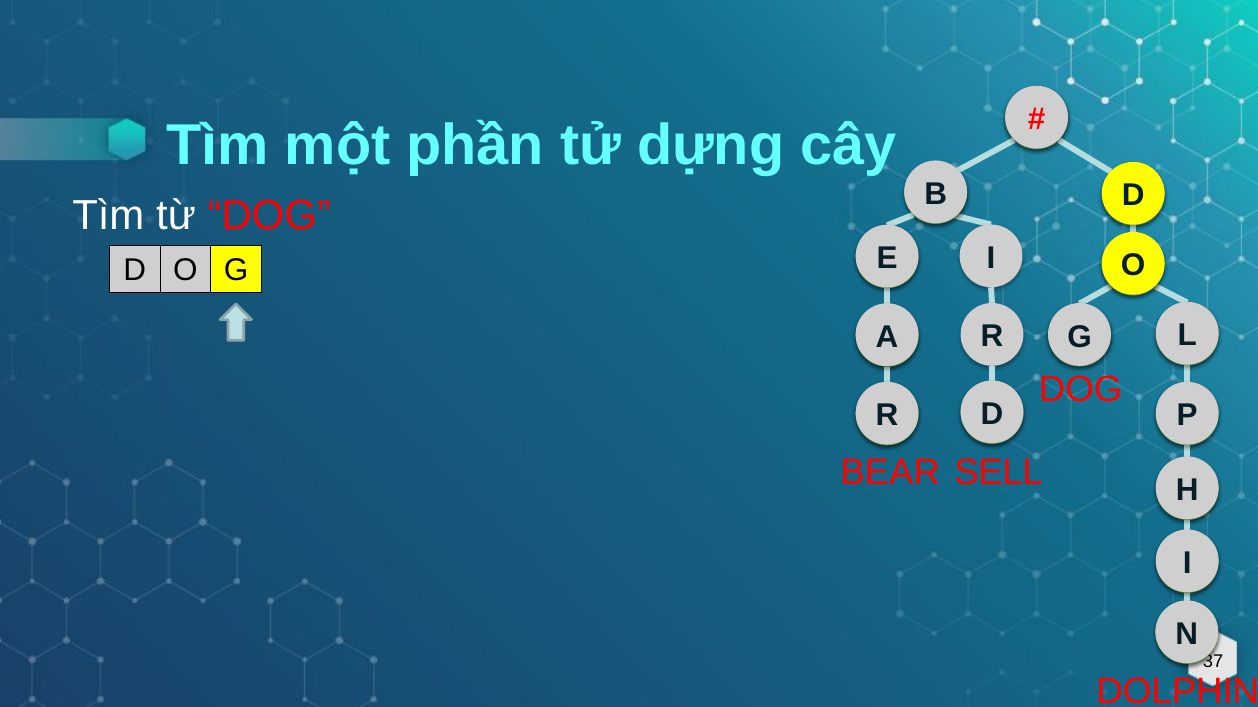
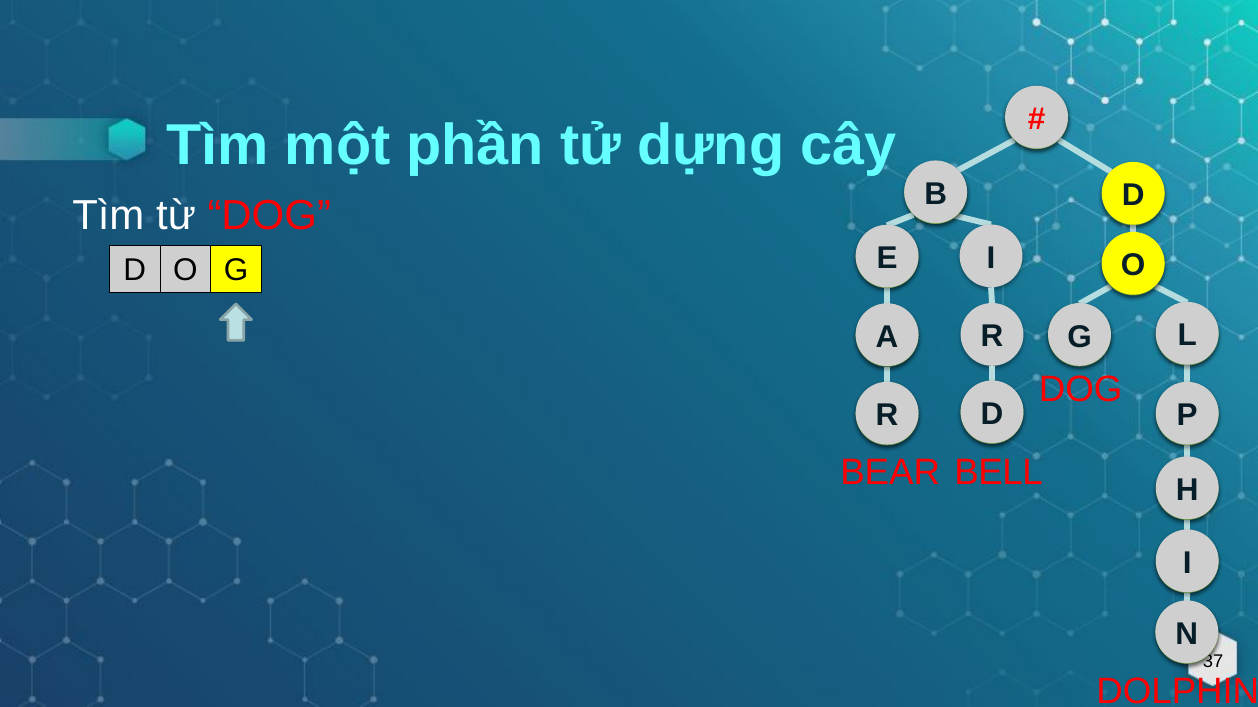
SELL: SELL -> BELL
